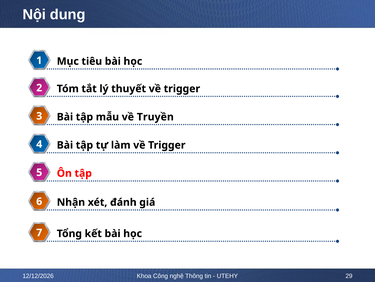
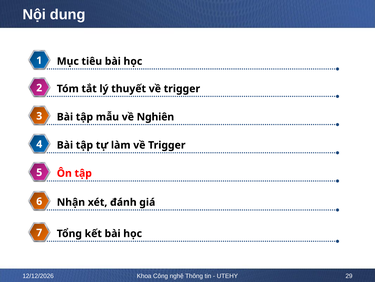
Truyền: Truyền -> Nghiên
